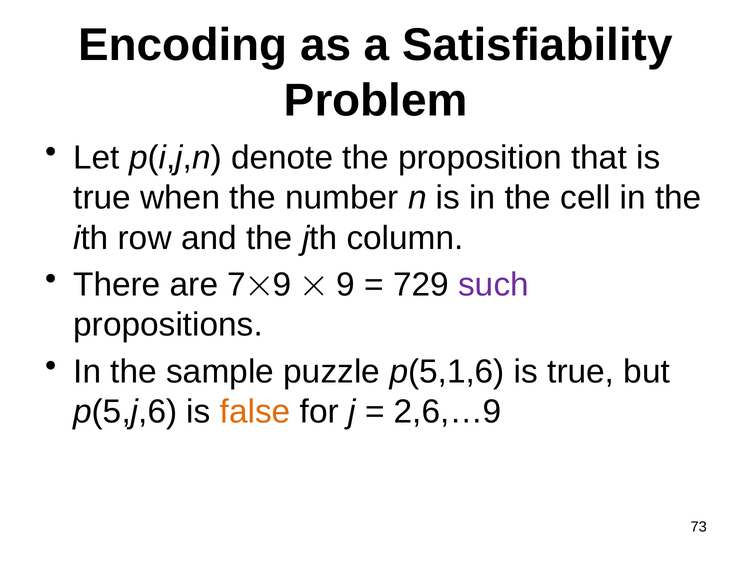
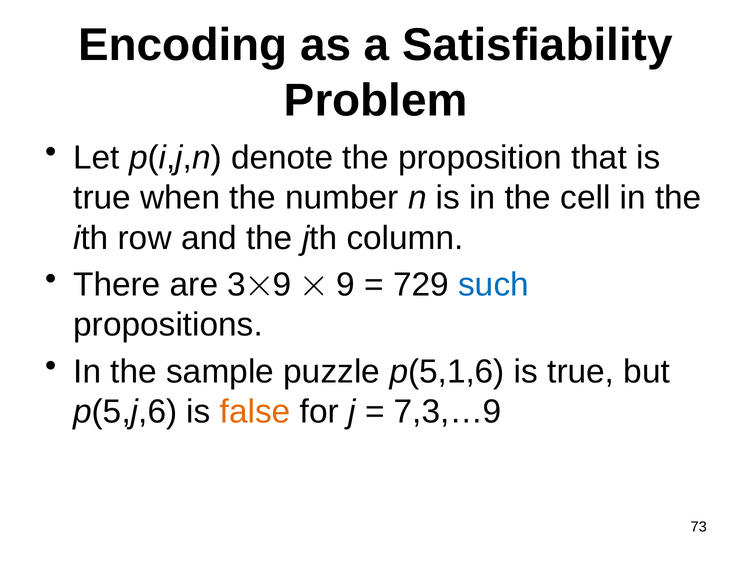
7: 7 -> 3
such colour: purple -> blue
2,6,…9: 2,6,…9 -> 7,3,…9
